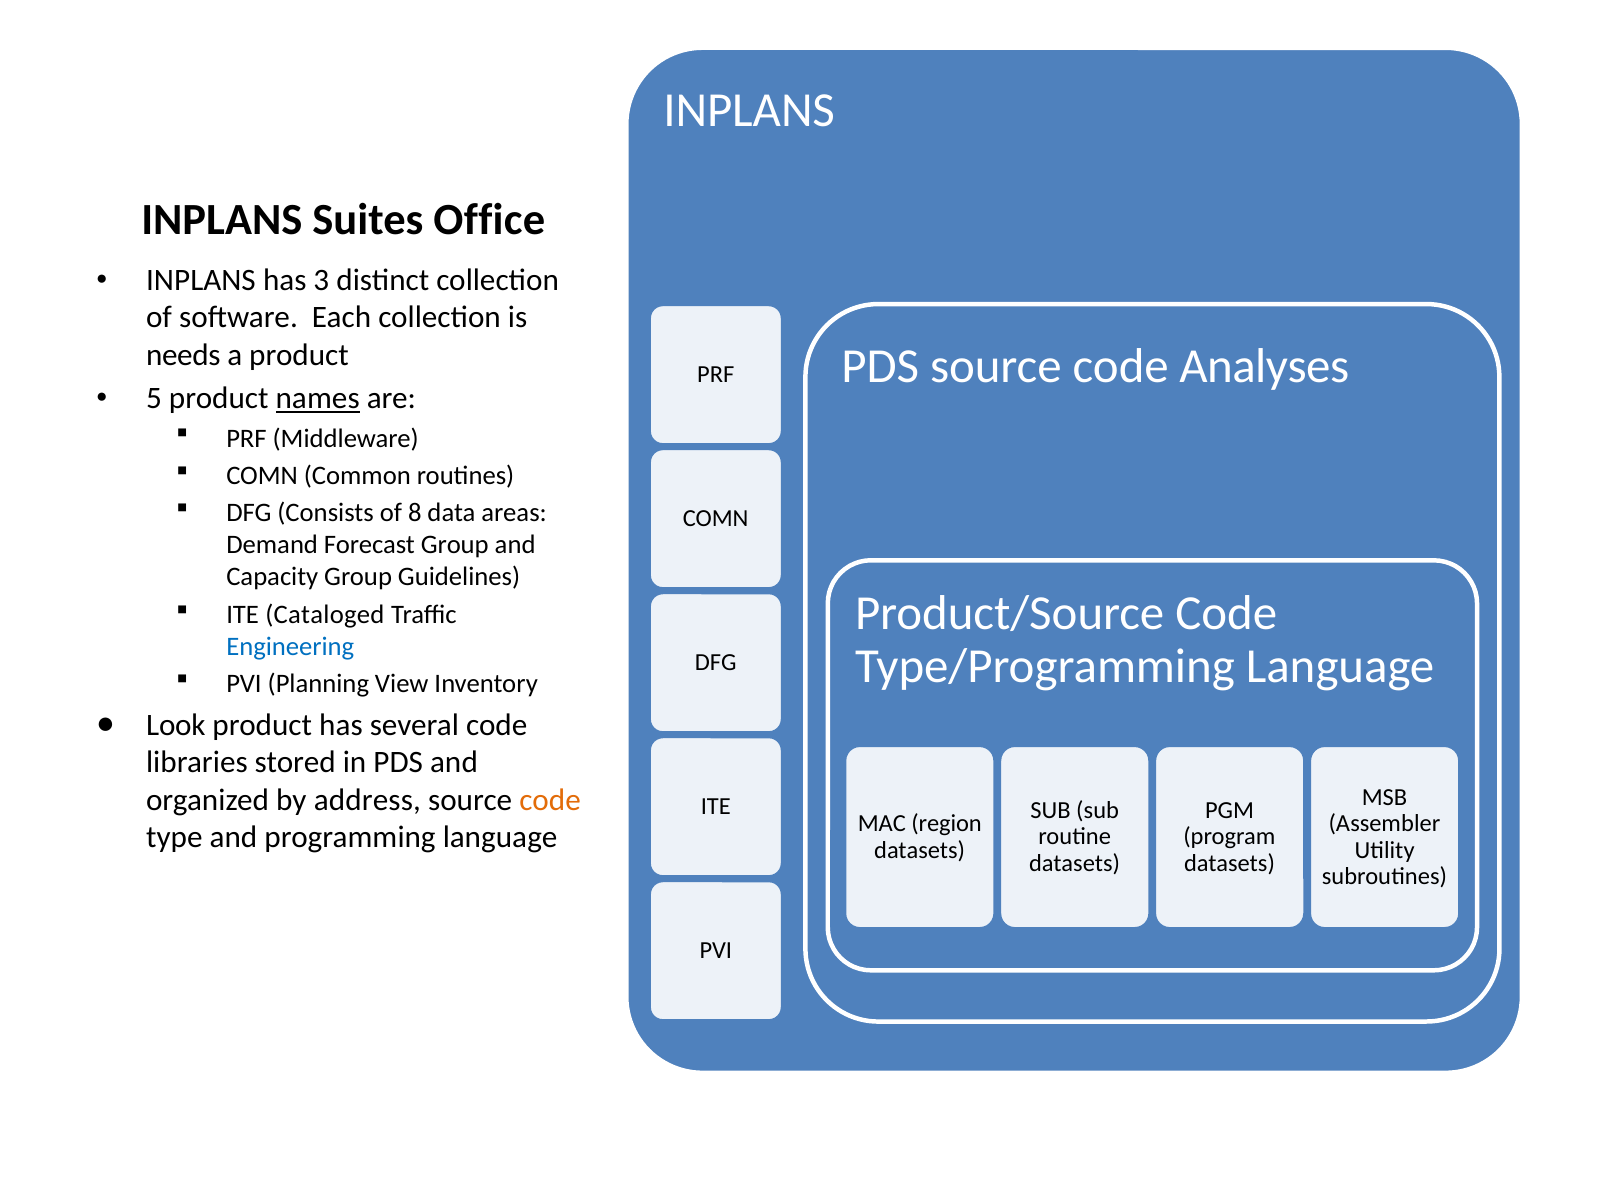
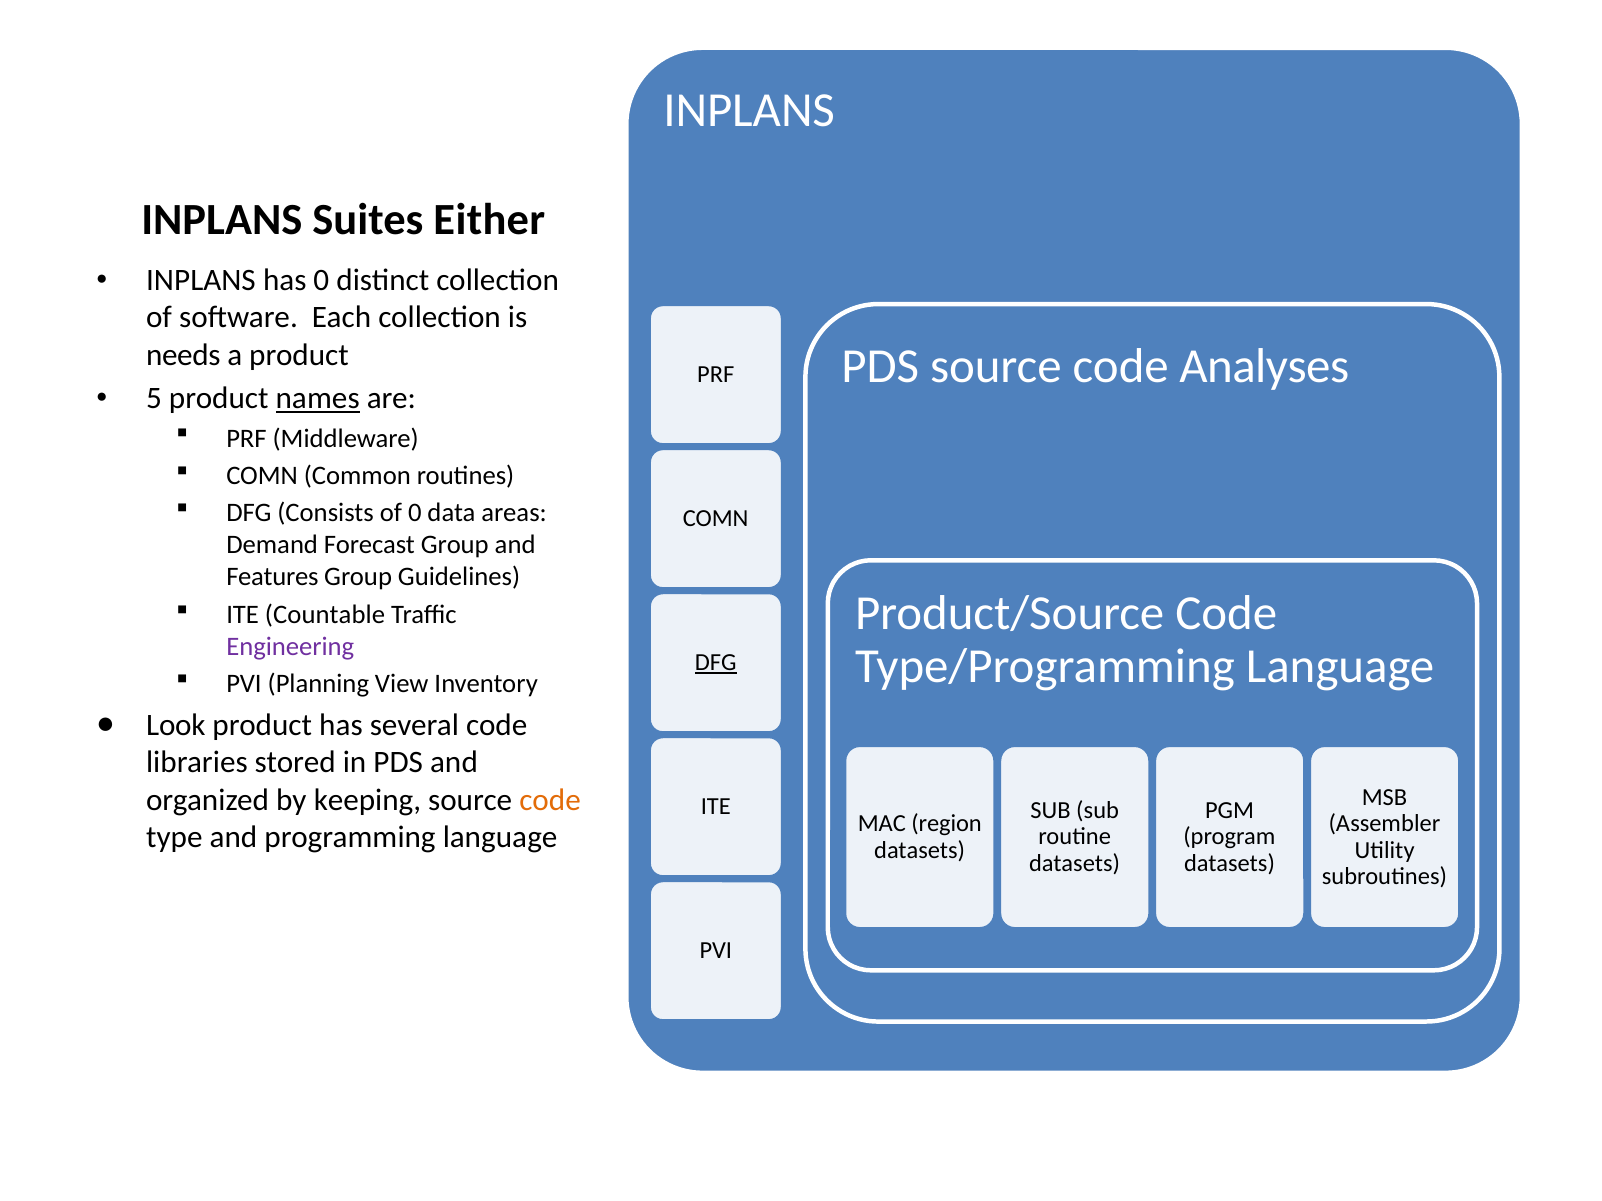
Office: Office -> Either
has 3: 3 -> 0
of 8: 8 -> 0
Capacity: Capacity -> Features
Cataloged: Cataloged -> Countable
Engineering colour: blue -> purple
DFG at (716, 663) underline: none -> present
address: address -> keeping
